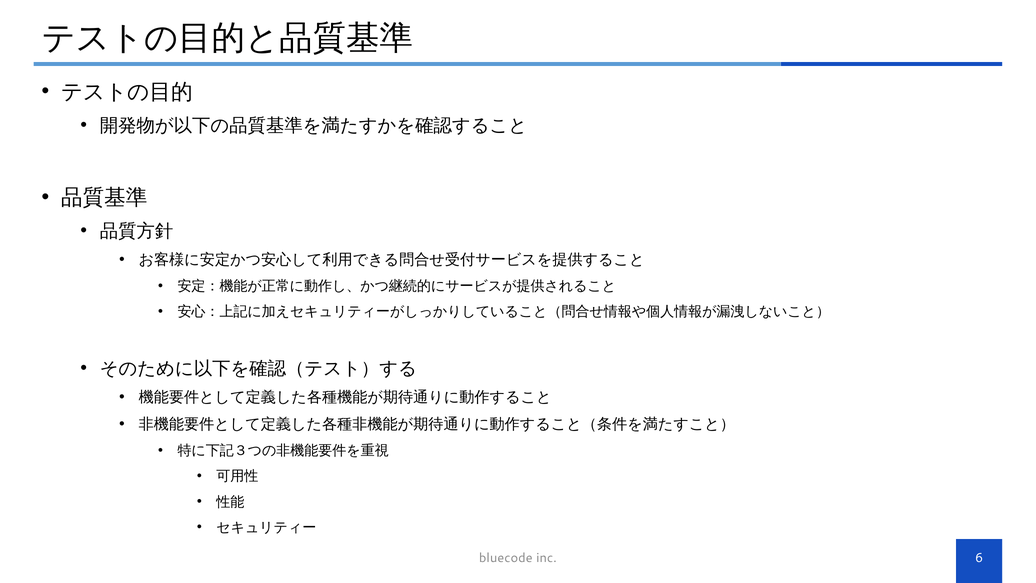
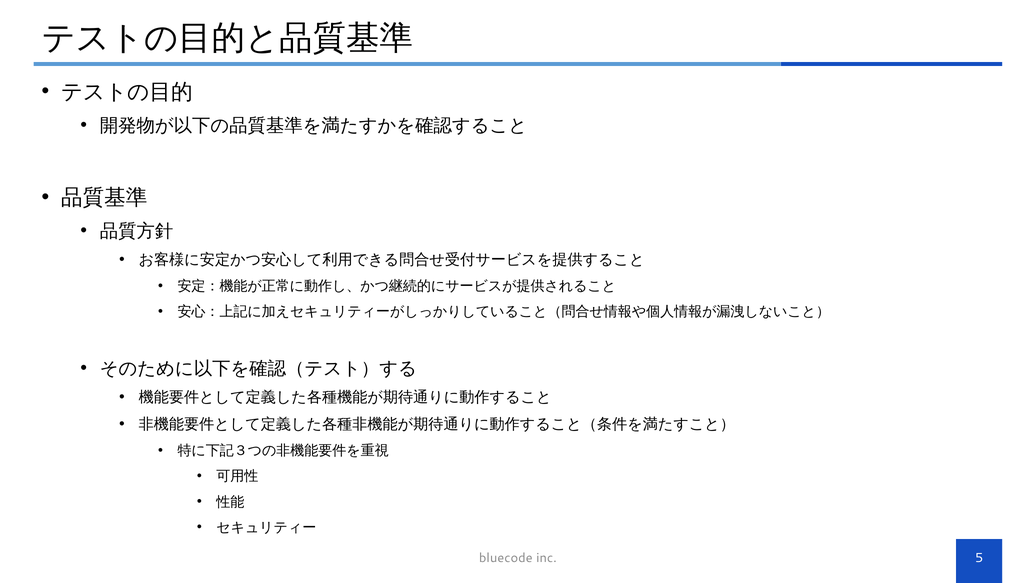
6: 6 -> 5
